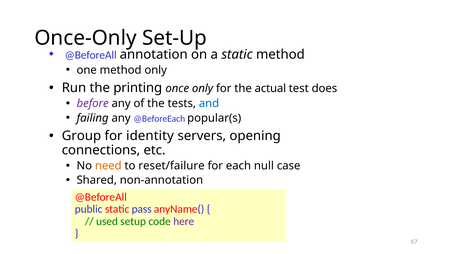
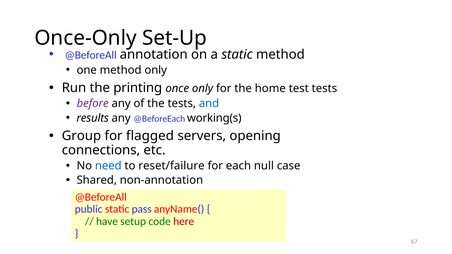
actual: actual -> home
test does: does -> tests
failing: failing -> results
popular(s: popular(s -> working(s
identity: identity -> flagged
need colour: orange -> blue
used: used -> have
here colour: purple -> red
